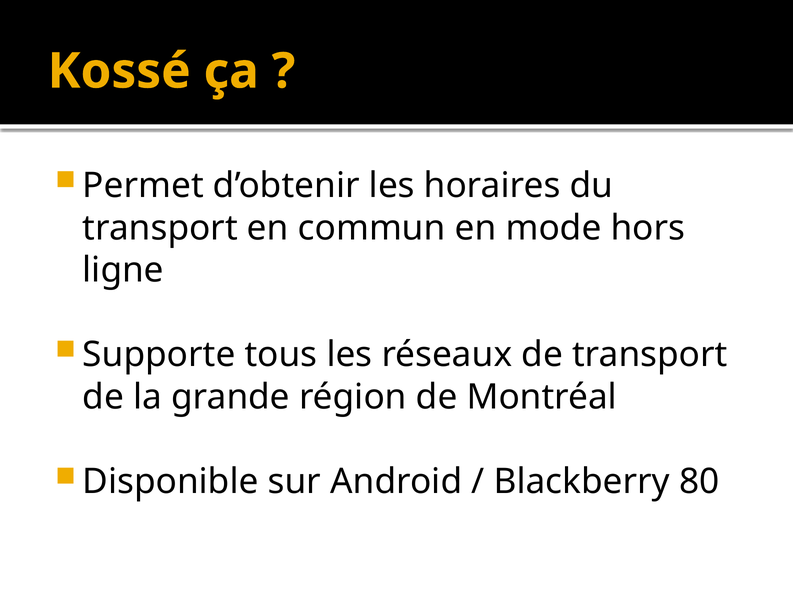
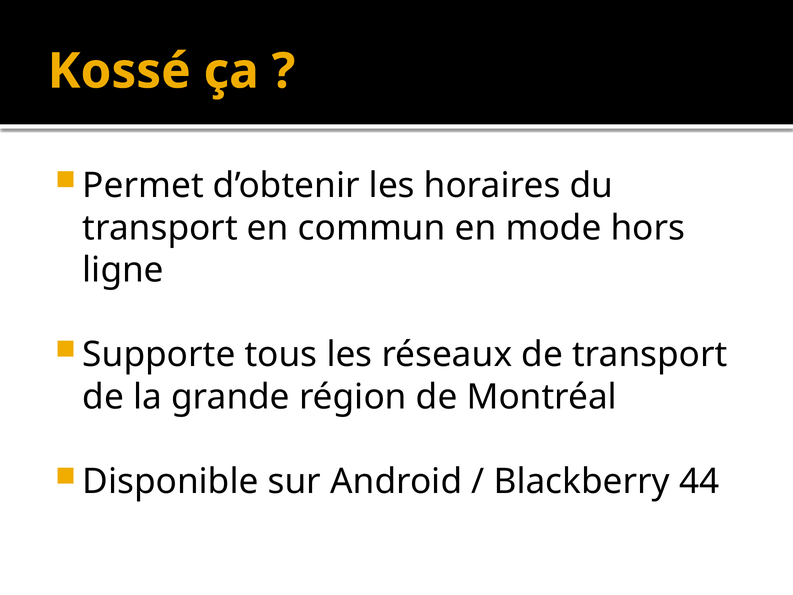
80: 80 -> 44
